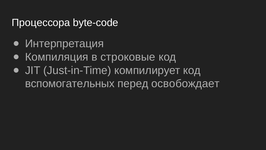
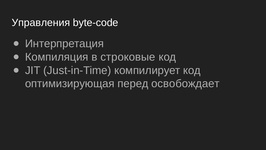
Процессора: Процессора -> Управления
вспомогательных: вспомогательных -> оптимизирующая
